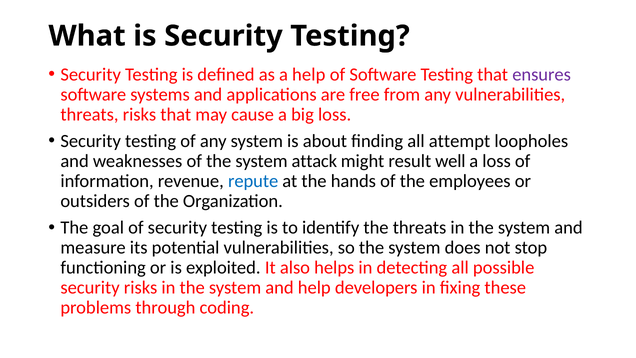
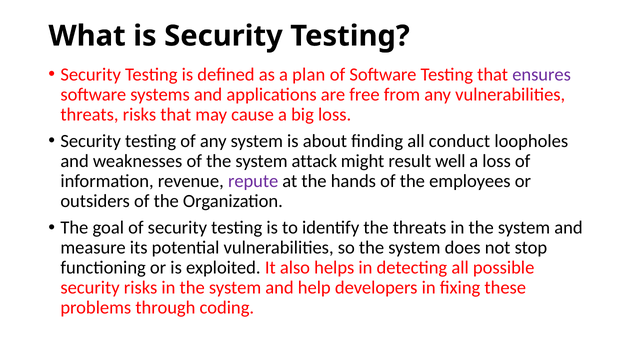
a help: help -> plan
attempt: attempt -> conduct
repute colour: blue -> purple
